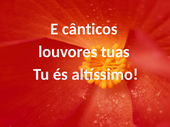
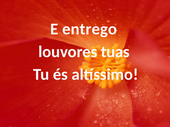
cânticos: cânticos -> entrego
